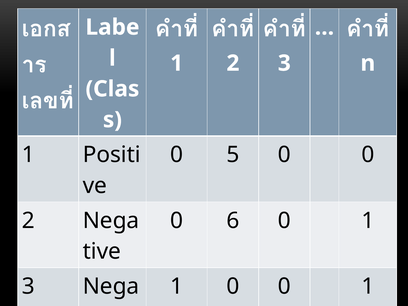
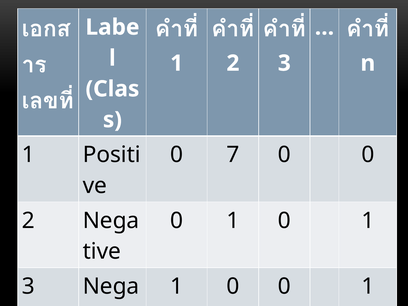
5: 5 -> 7
6 at (233, 221): 6 -> 1
